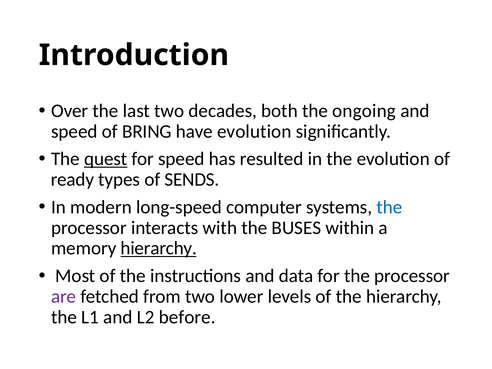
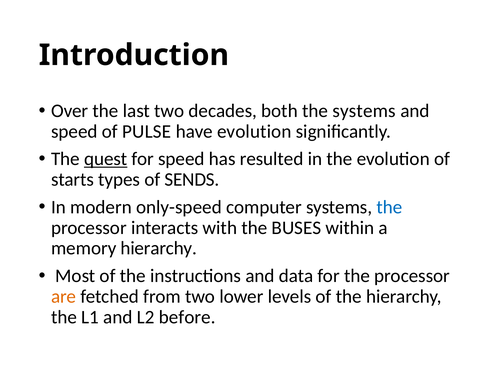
the ongoing: ongoing -> systems
BRING: BRING -> PULSE
ready: ready -> starts
long-speed: long-speed -> only-speed
hierarchy at (159, 248) underline: present -> none
are colour: purple -> orange
